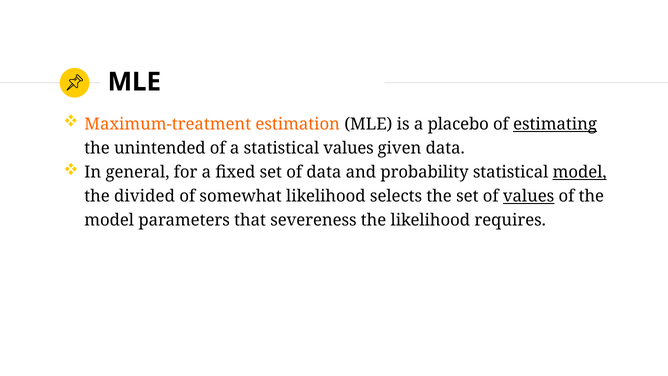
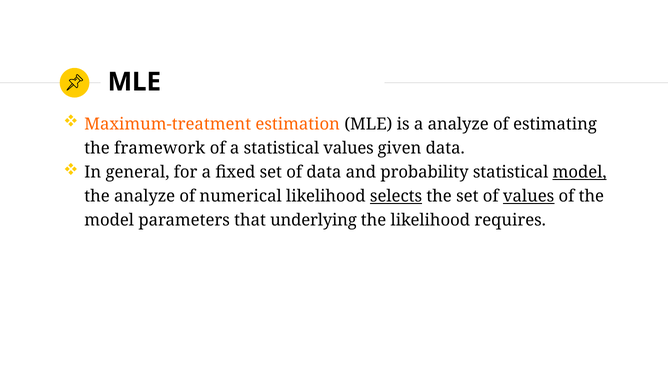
a placebo: placebo -> analyze
estimating underline: present -> none
unintended: unintended -> framework
the divided: divided -> analyze
somewhat: somewhat -> numerical
selects underline: none -> present
severeness: severeness -> underlying
